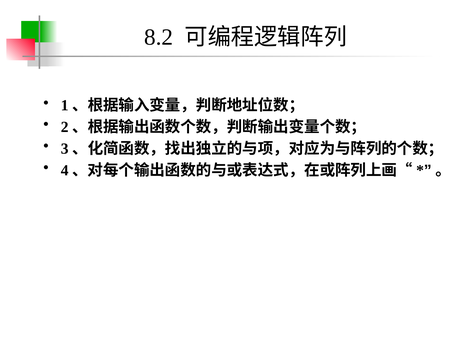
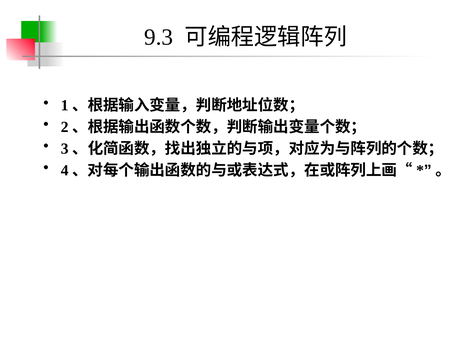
8.2: 8.2 -> 9.3
